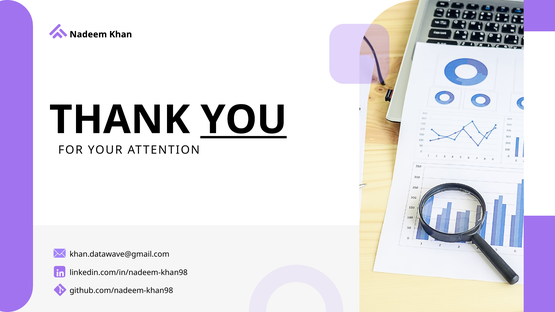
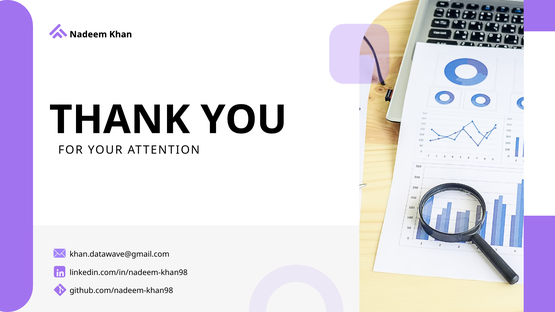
YOU underline: present -> none
